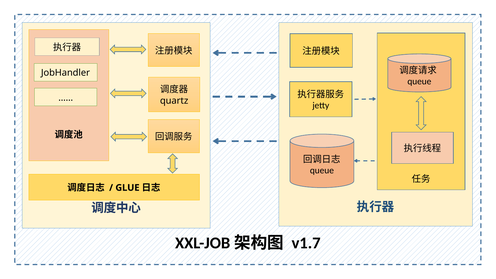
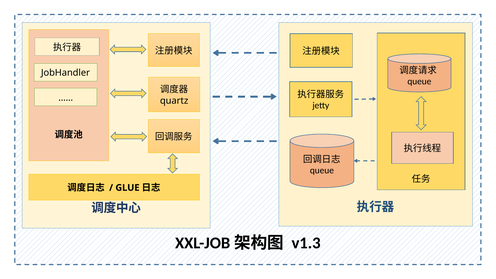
v1.7: v1.7 -> v1.3
